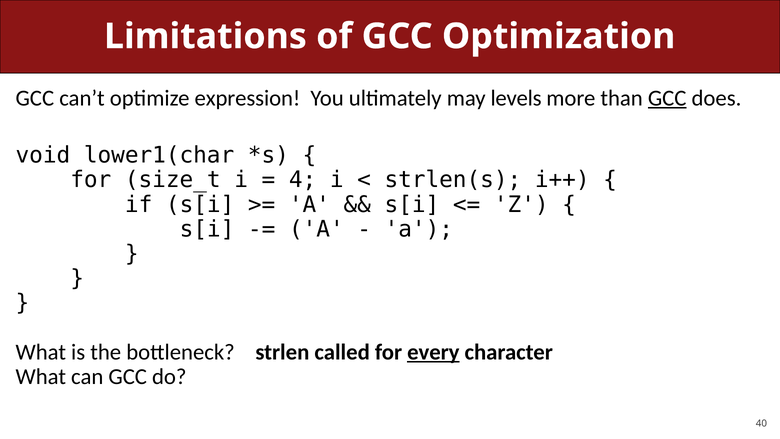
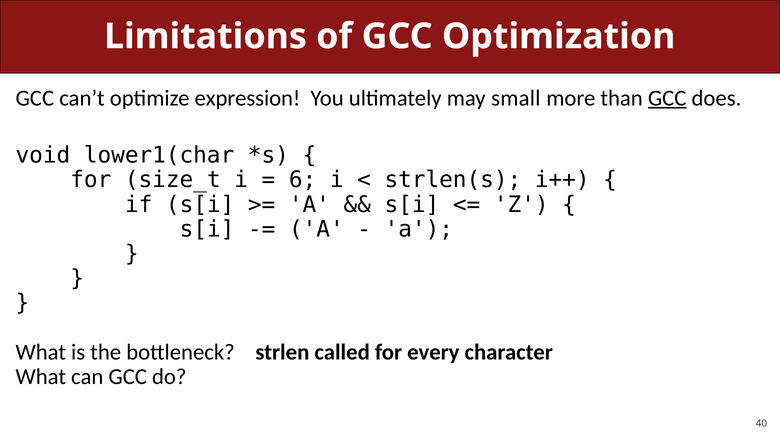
levels: levels -> small
4: 4 -> 6
every underline: present -> none
